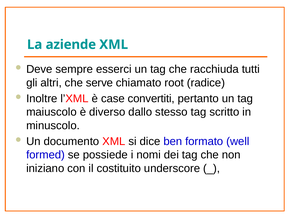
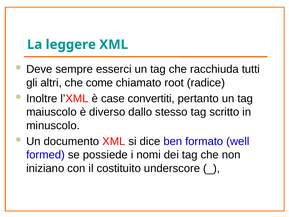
aziende: aziende -> leggere
serve: serve -> come
